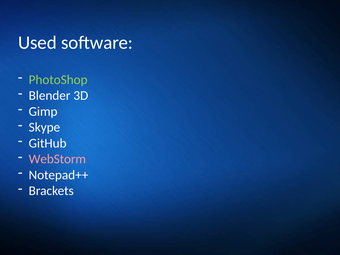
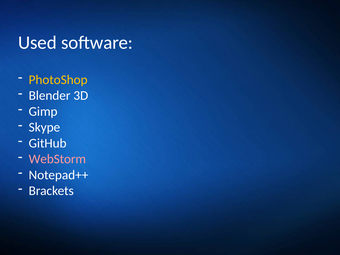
PhotoShop colour: light green -> yellow
